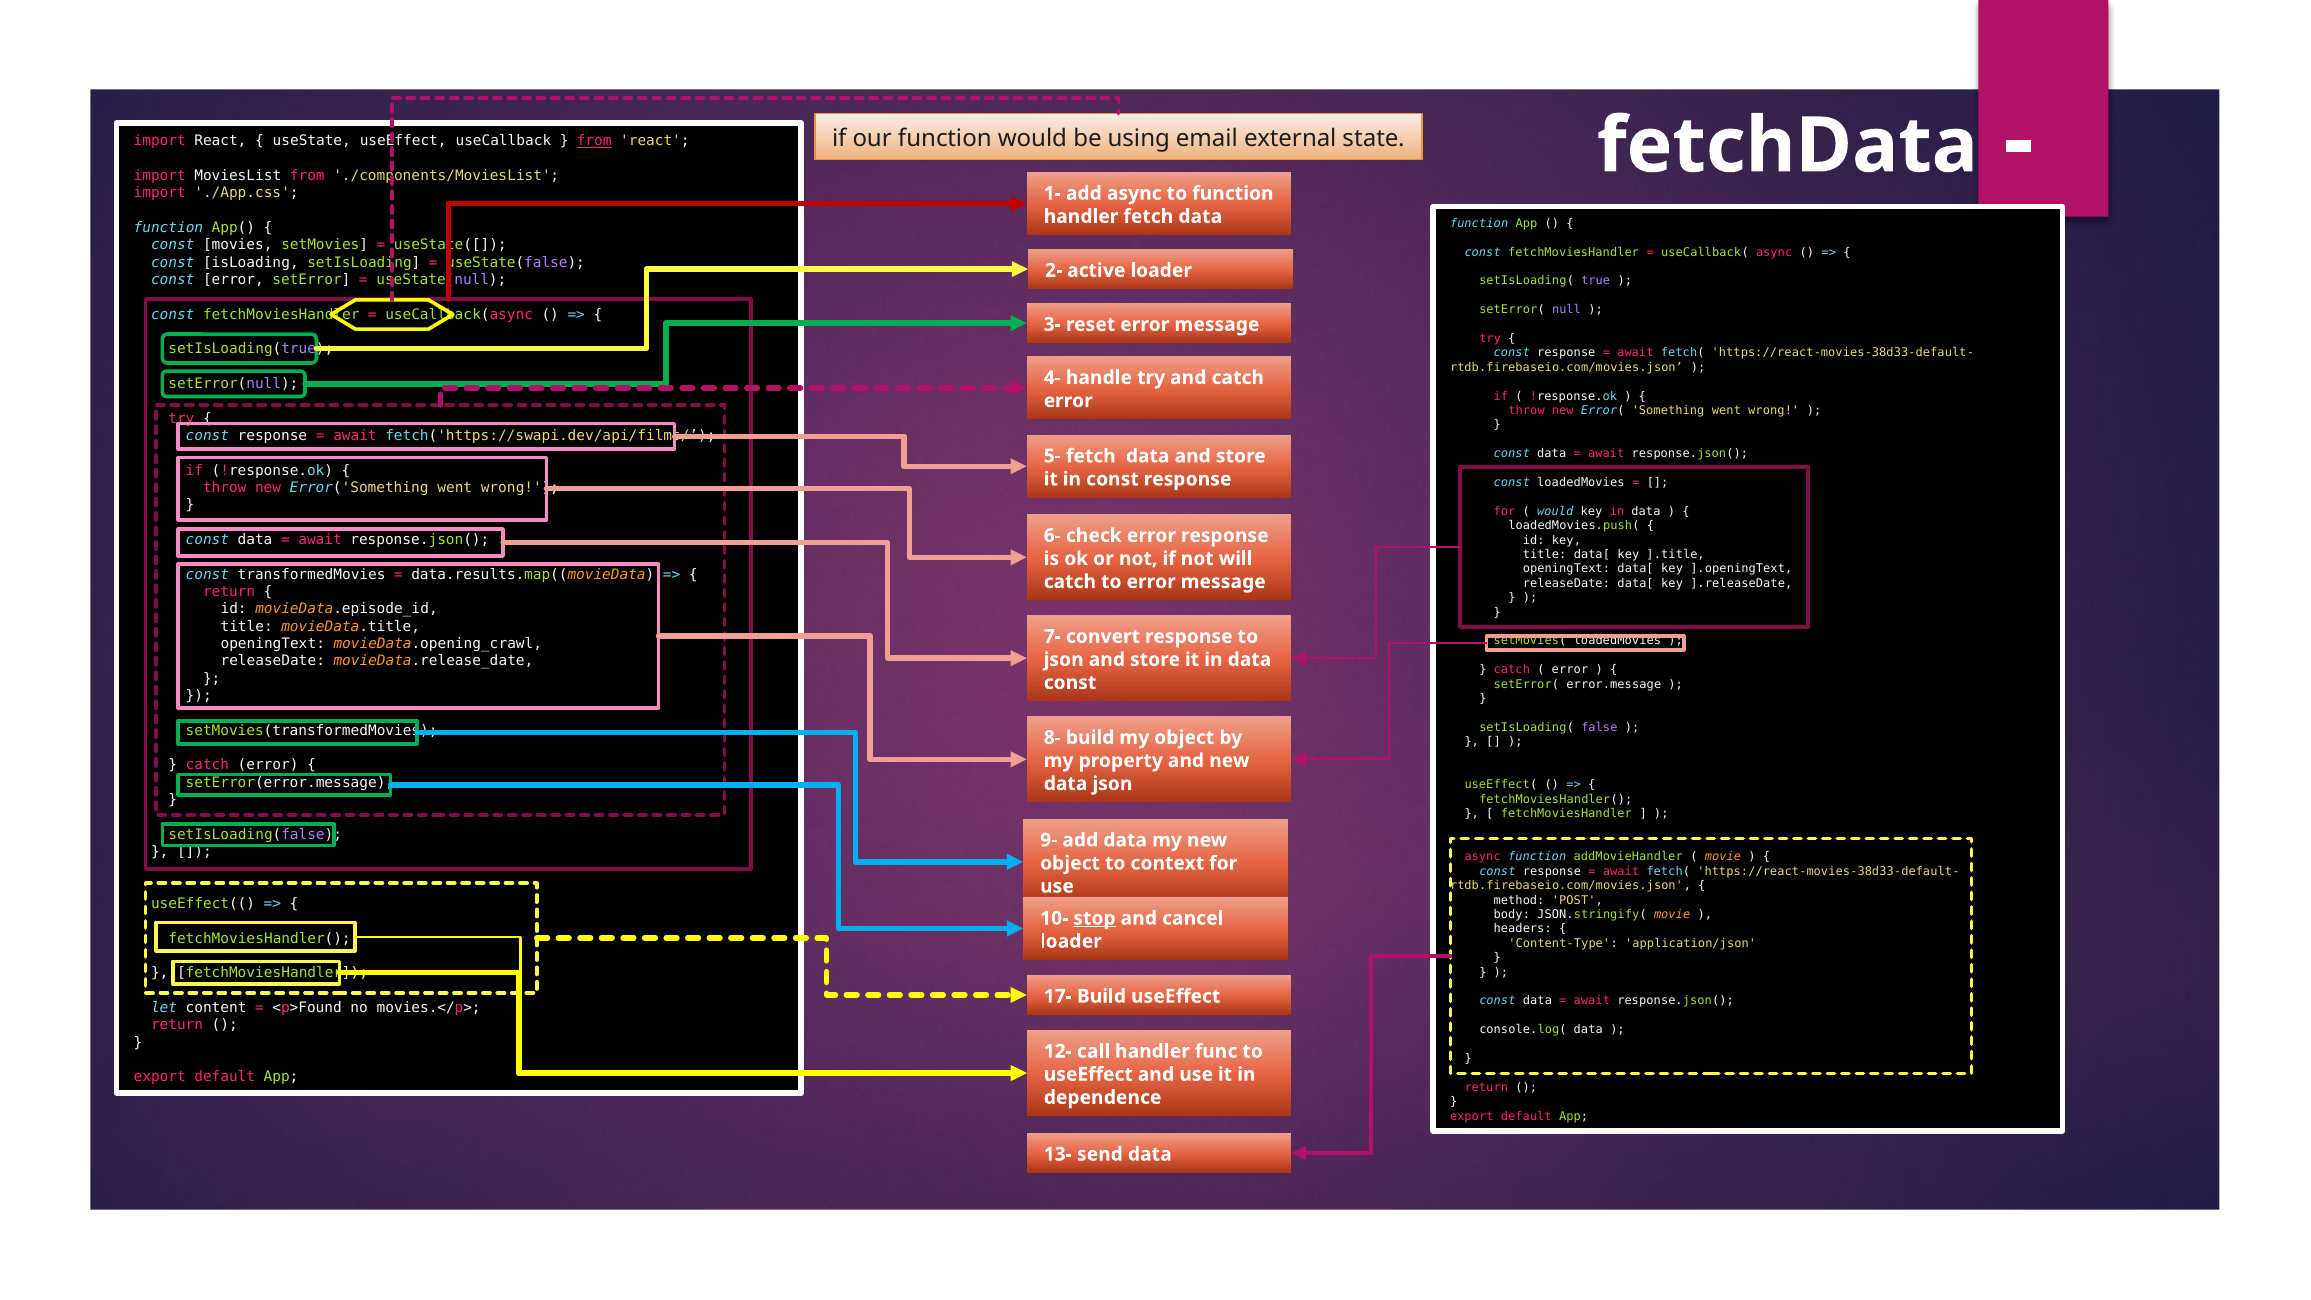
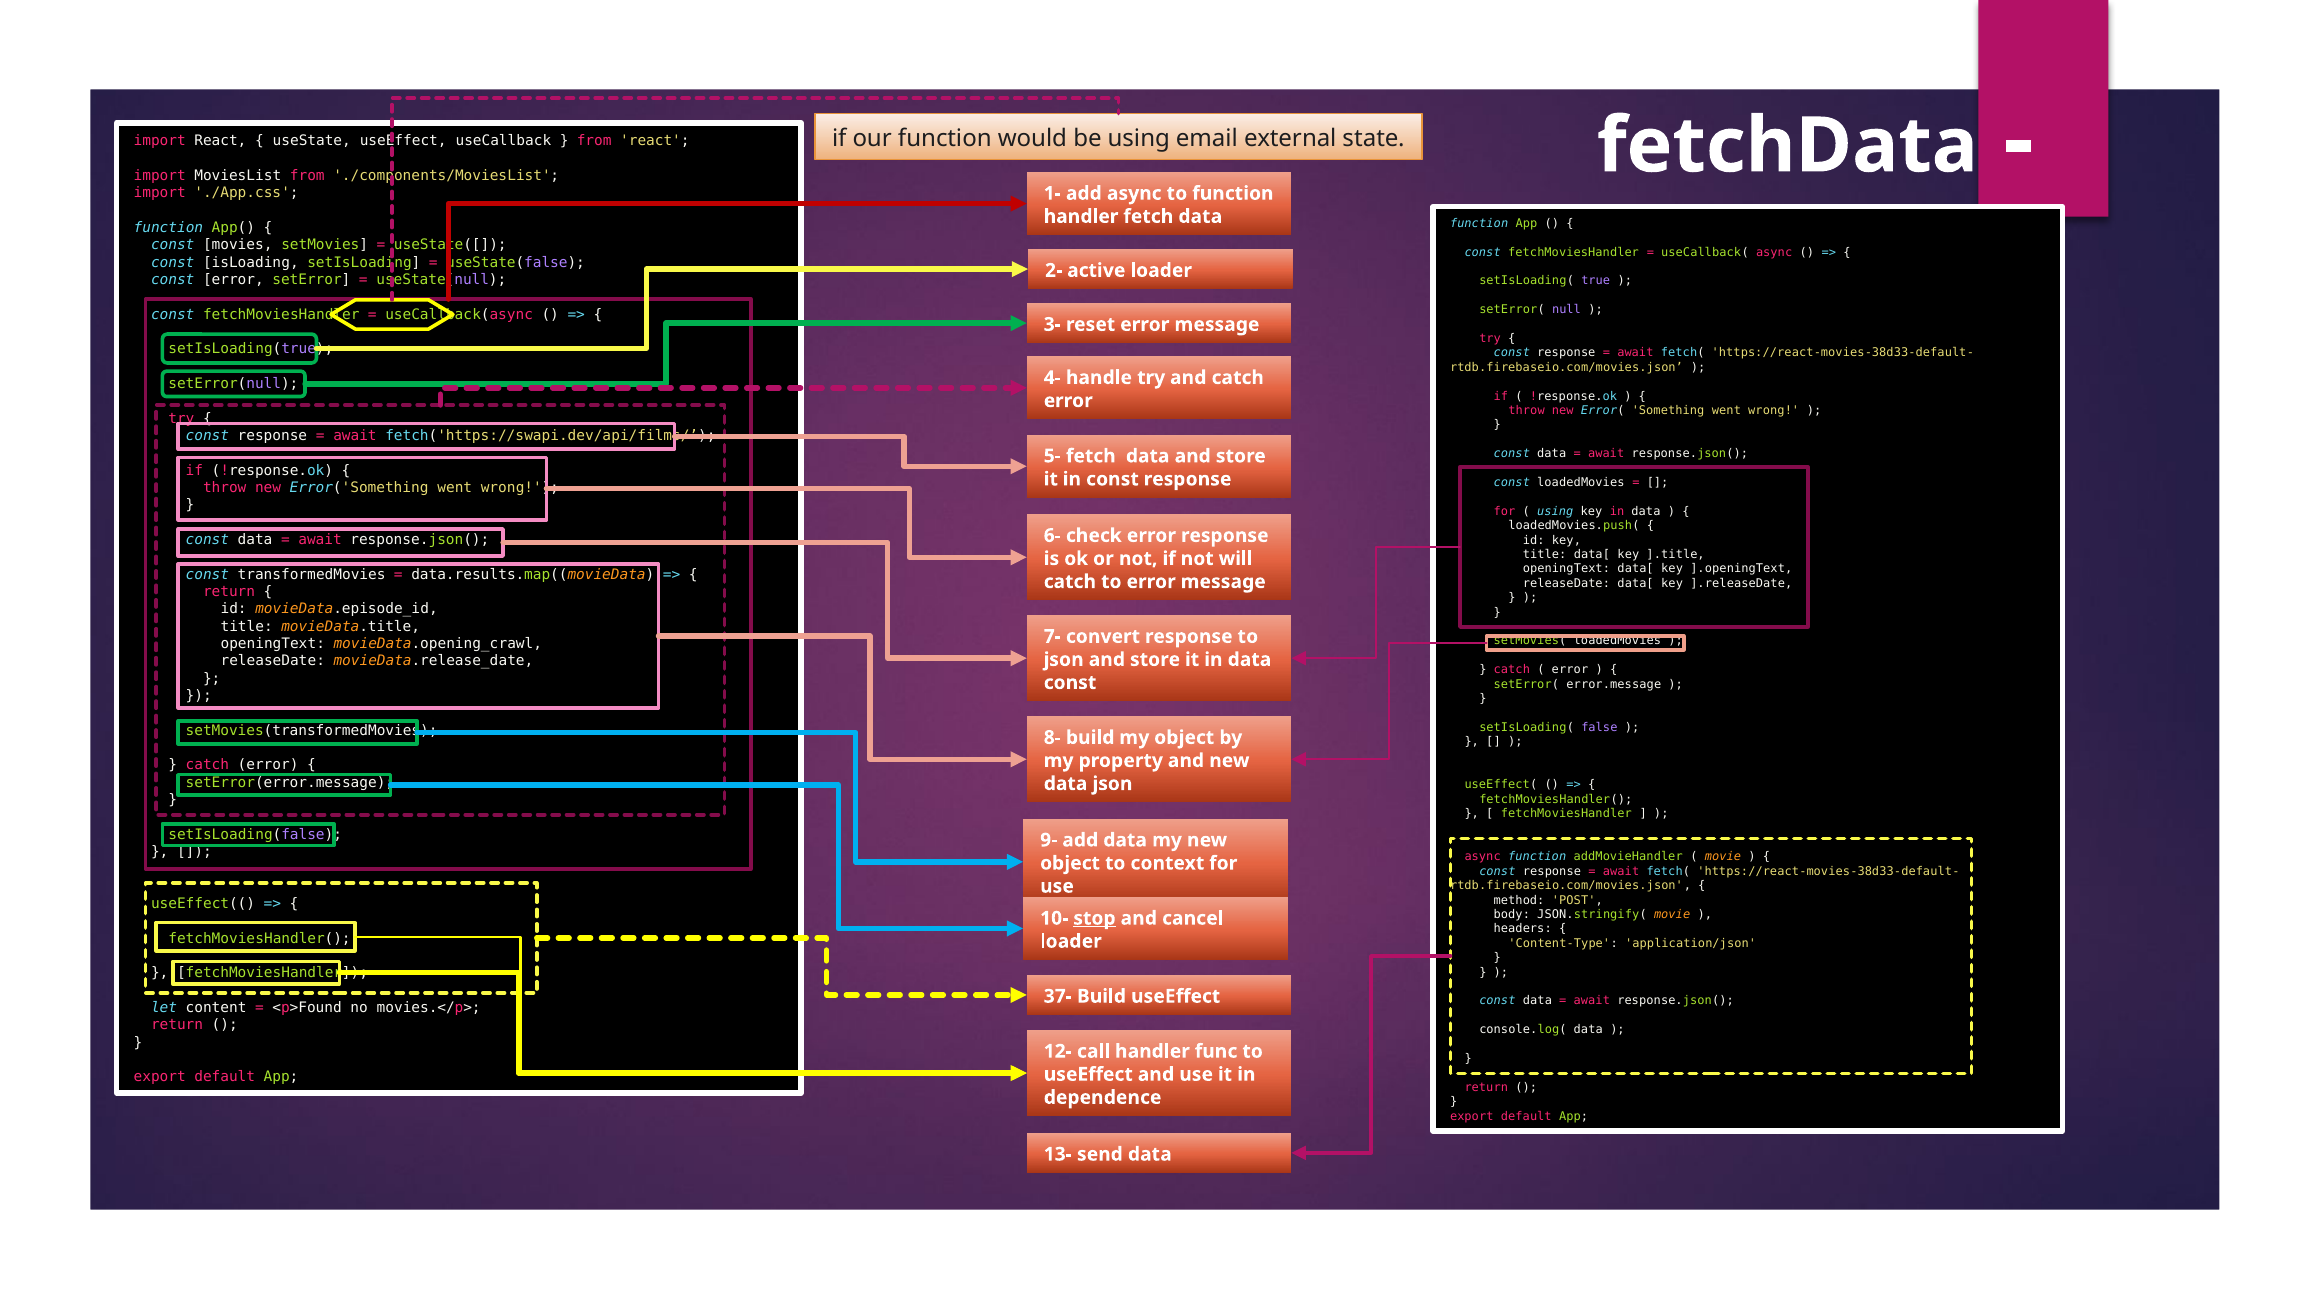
from at (594, 141) underline: present -> none
would at (1555, 511): would -> using
17-: 17- -> 37-
